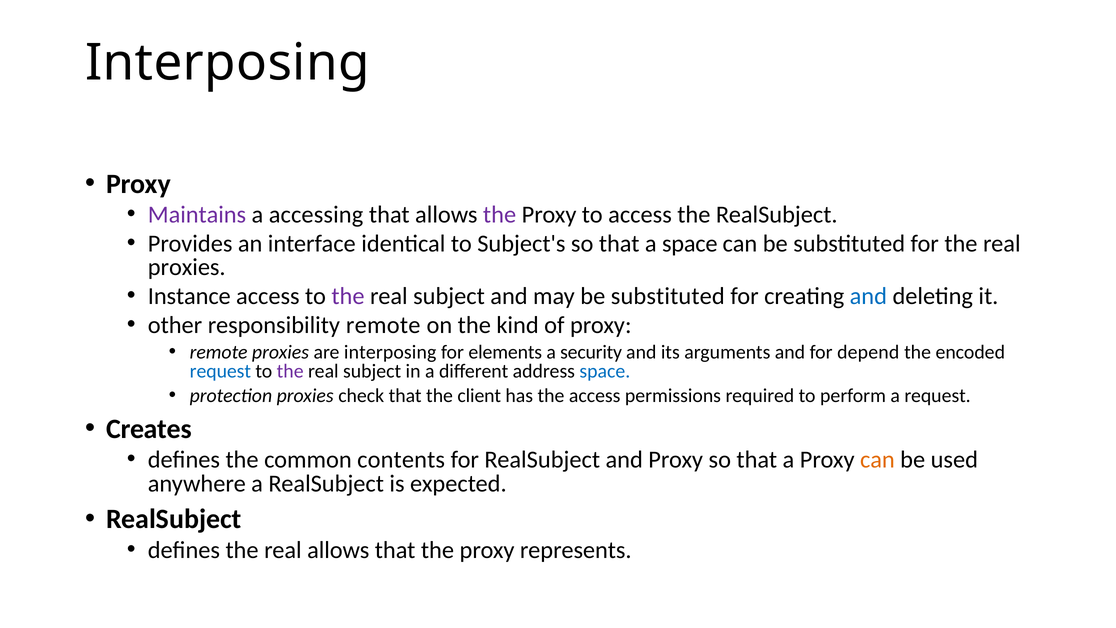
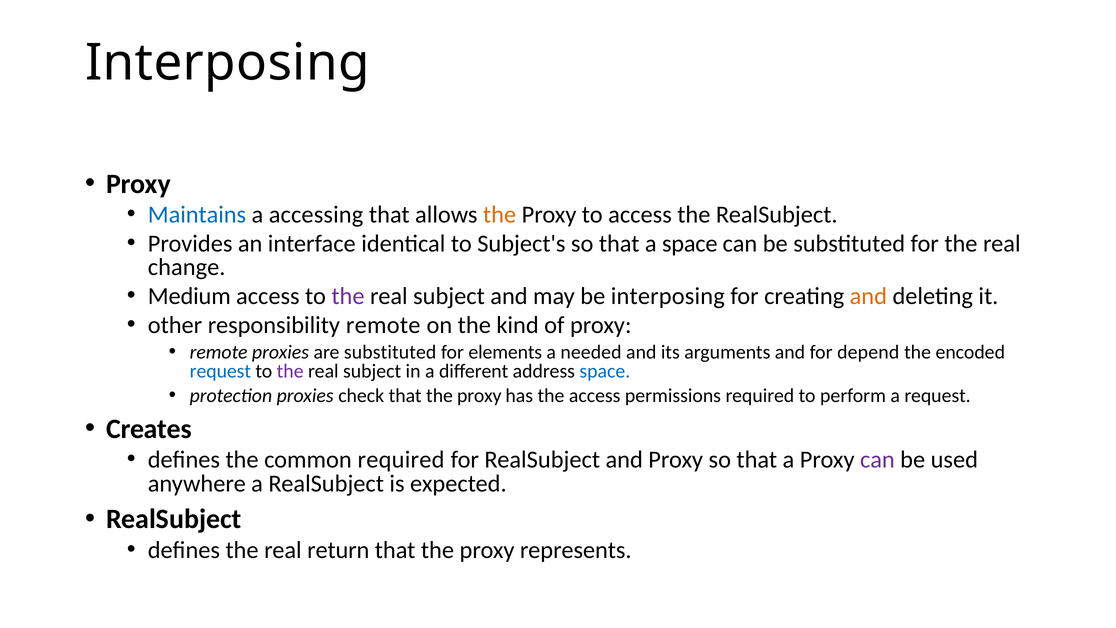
Maintains colour: purple -> blue
the at (500, 215) colour: purple -> orange
proxies at (187, 267): proxies -> change
Instance: Instance -> Medium
may be substituted: substituted -> interposing
and at (868, 296) colour: blue -> orange
are interposing: interposing -> substituted
security: security -> needed
check that the client: client -> proxy
common contents: contents -> required
can at (877, 460) colour: orange -> purple
real allows: allows -> return
